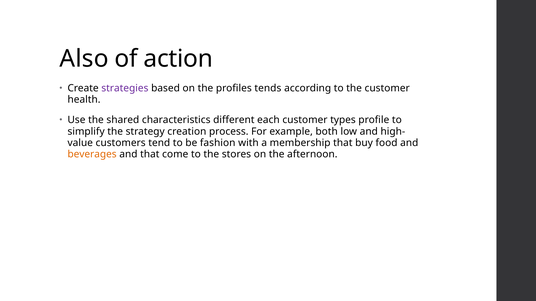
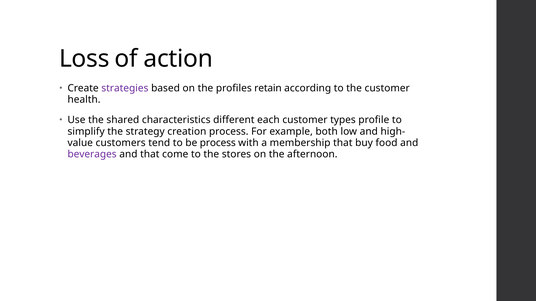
Also: Also -> Loss
tends: tends -> retain
be fashion: fashion -> process
beverages colour: orange -> purple
